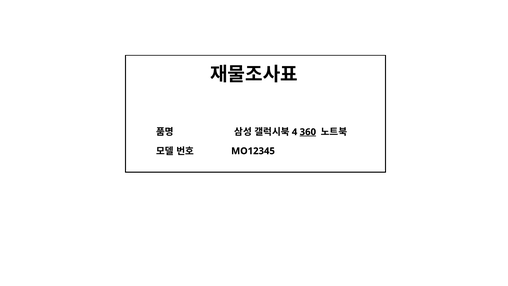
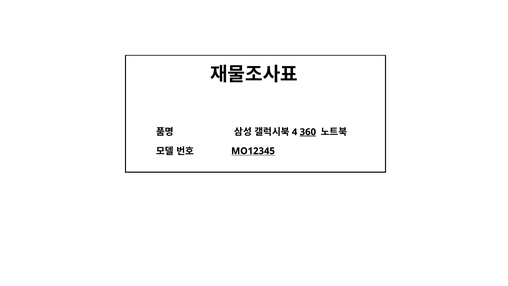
MO12345 underline: none -> present
